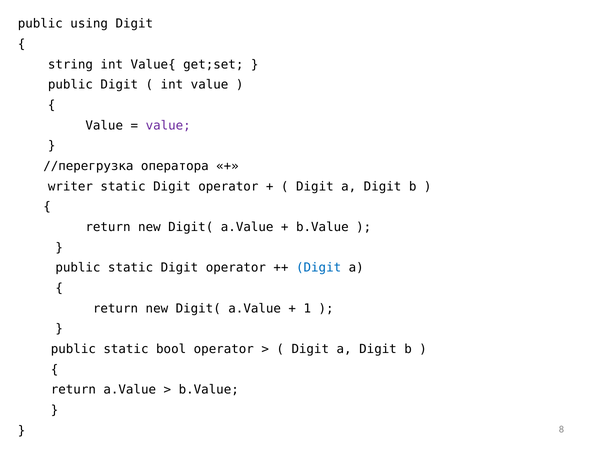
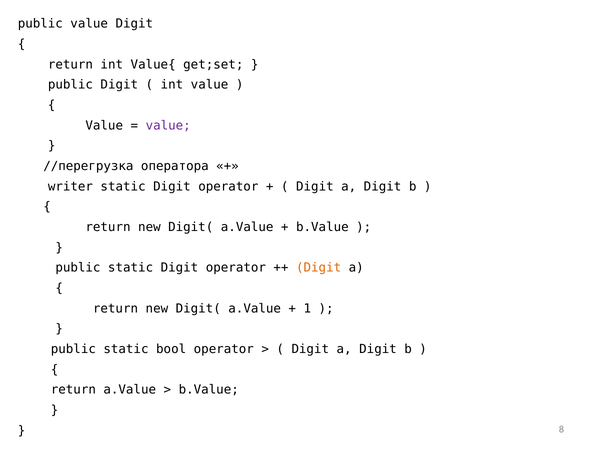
public using: using -> value
string at (70, 64): string -> return
Digit at (319, 268) colour: blue -> orange
